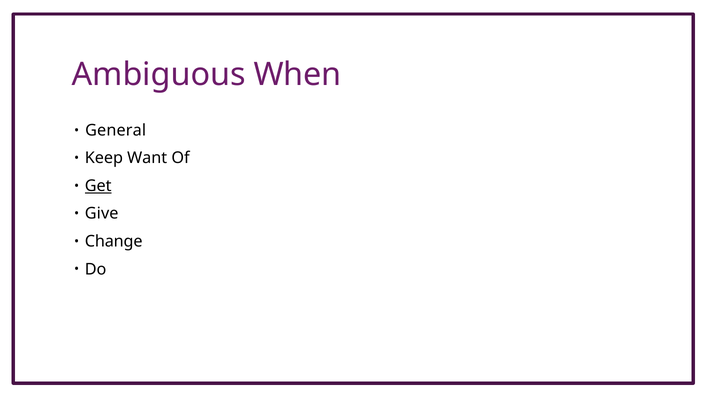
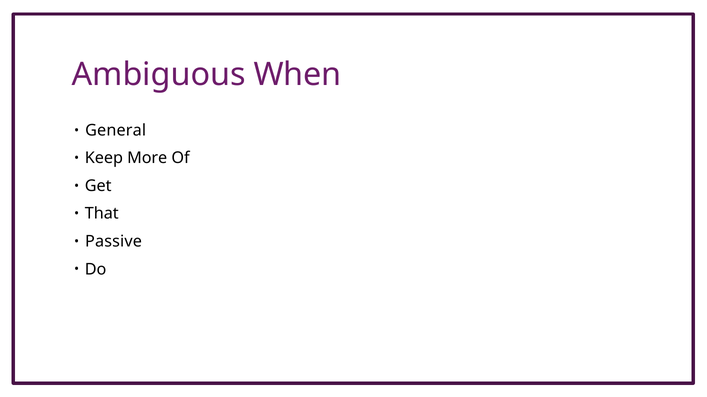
Want: Want -> More
Get underline: present -> none
Give: Give -> That
Change: Change -> Passive
